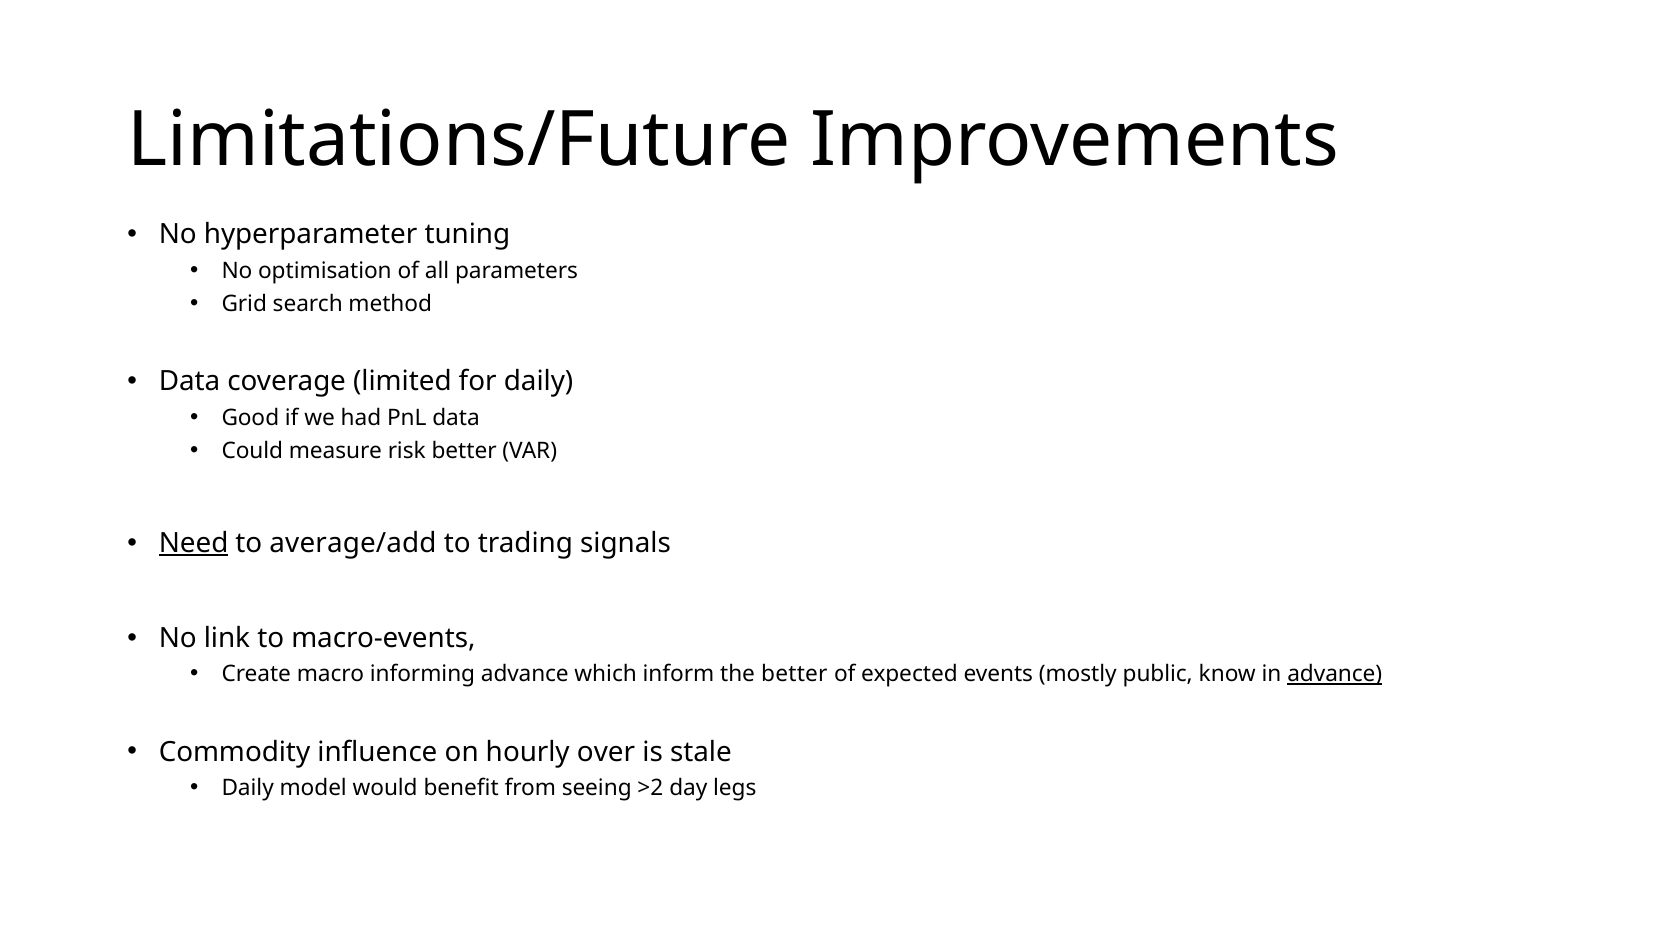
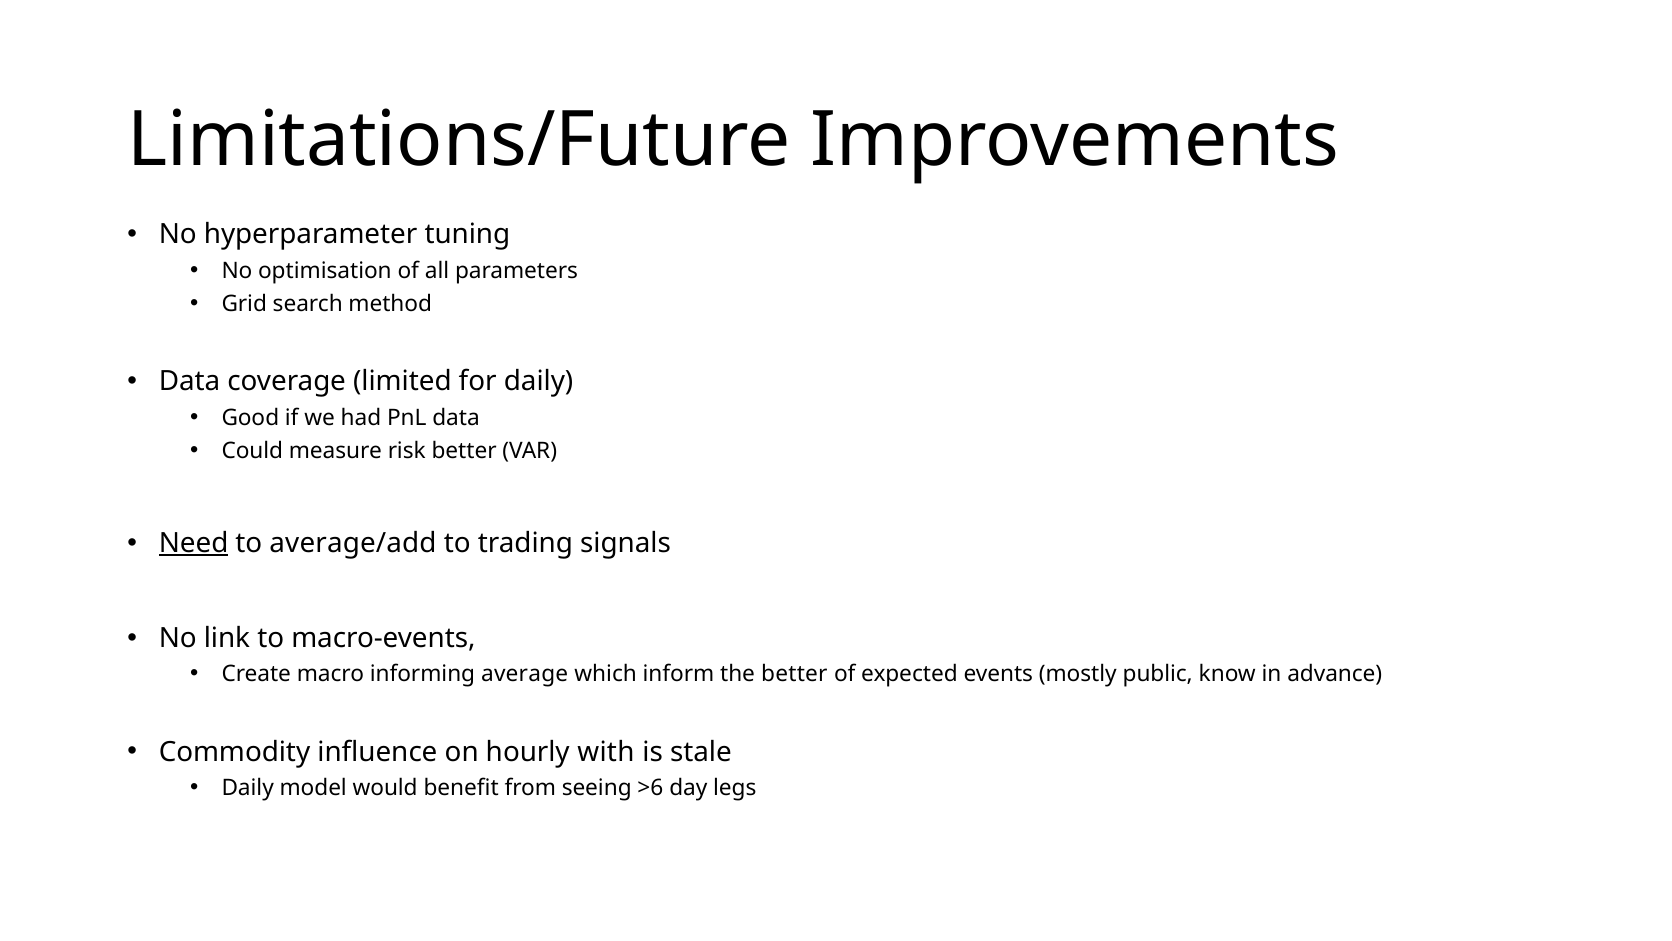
informing advance: advance -> average
advance at (1335, 674) underline: present -> none
over: over -> with
>2: >2 -> >6
